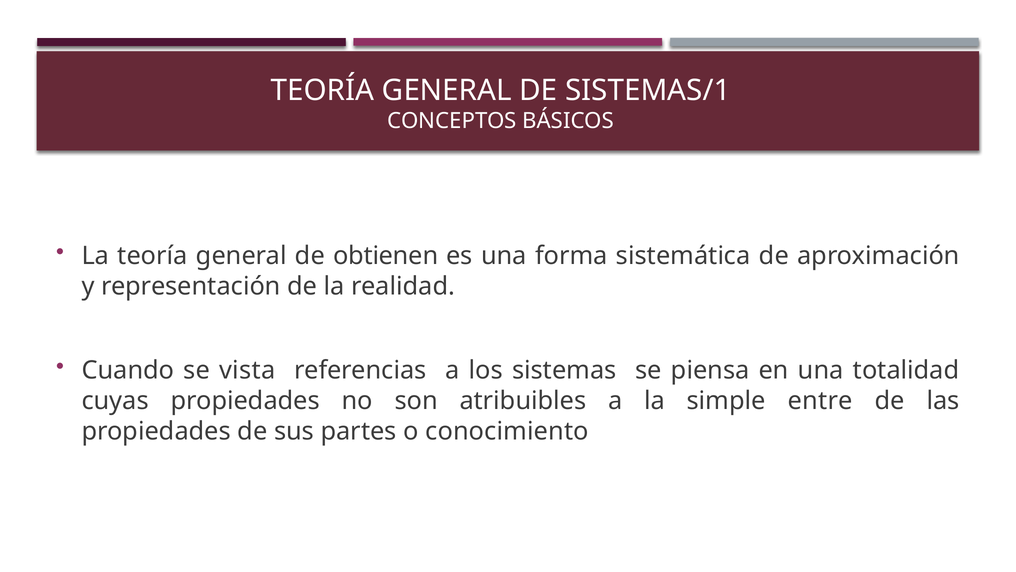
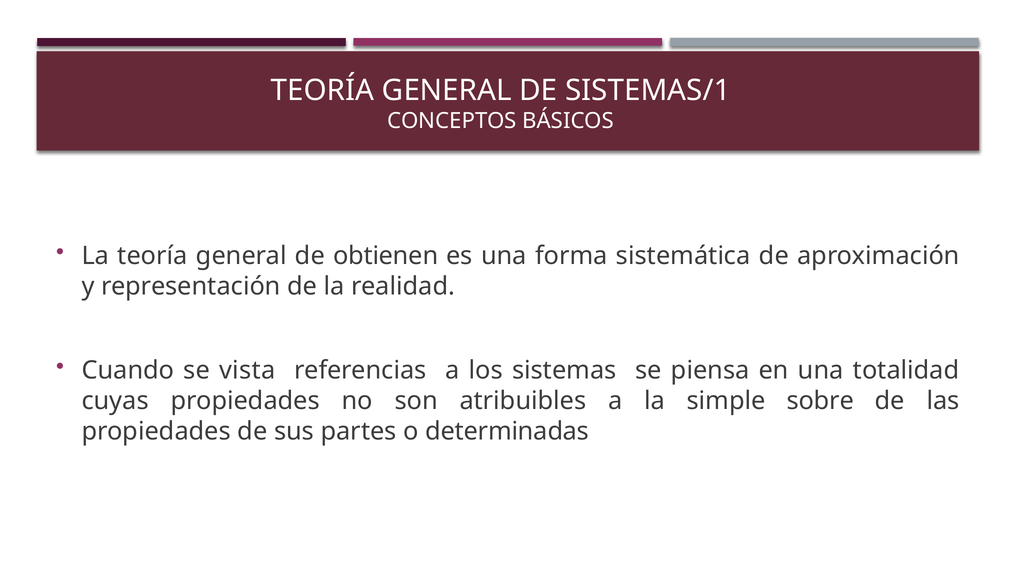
entre: entre -> sobre
conocimiento: conocimiento -> determinadas
